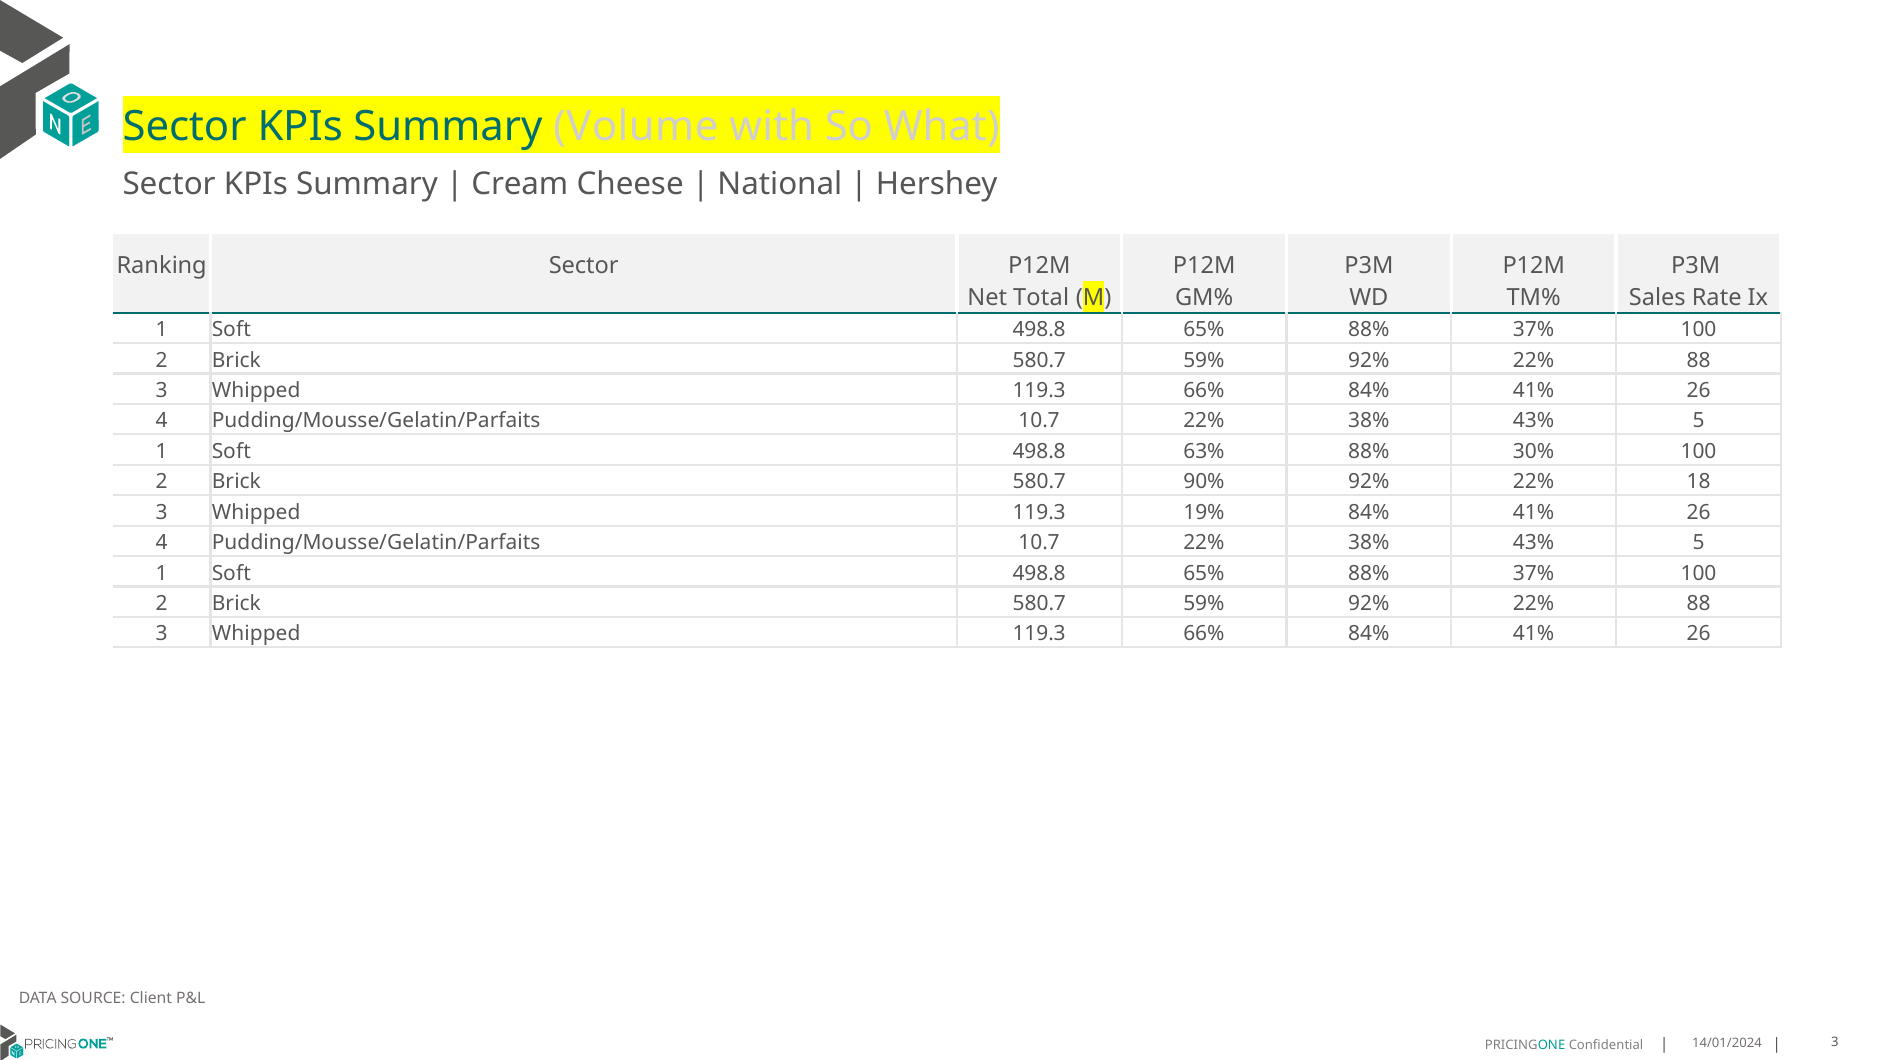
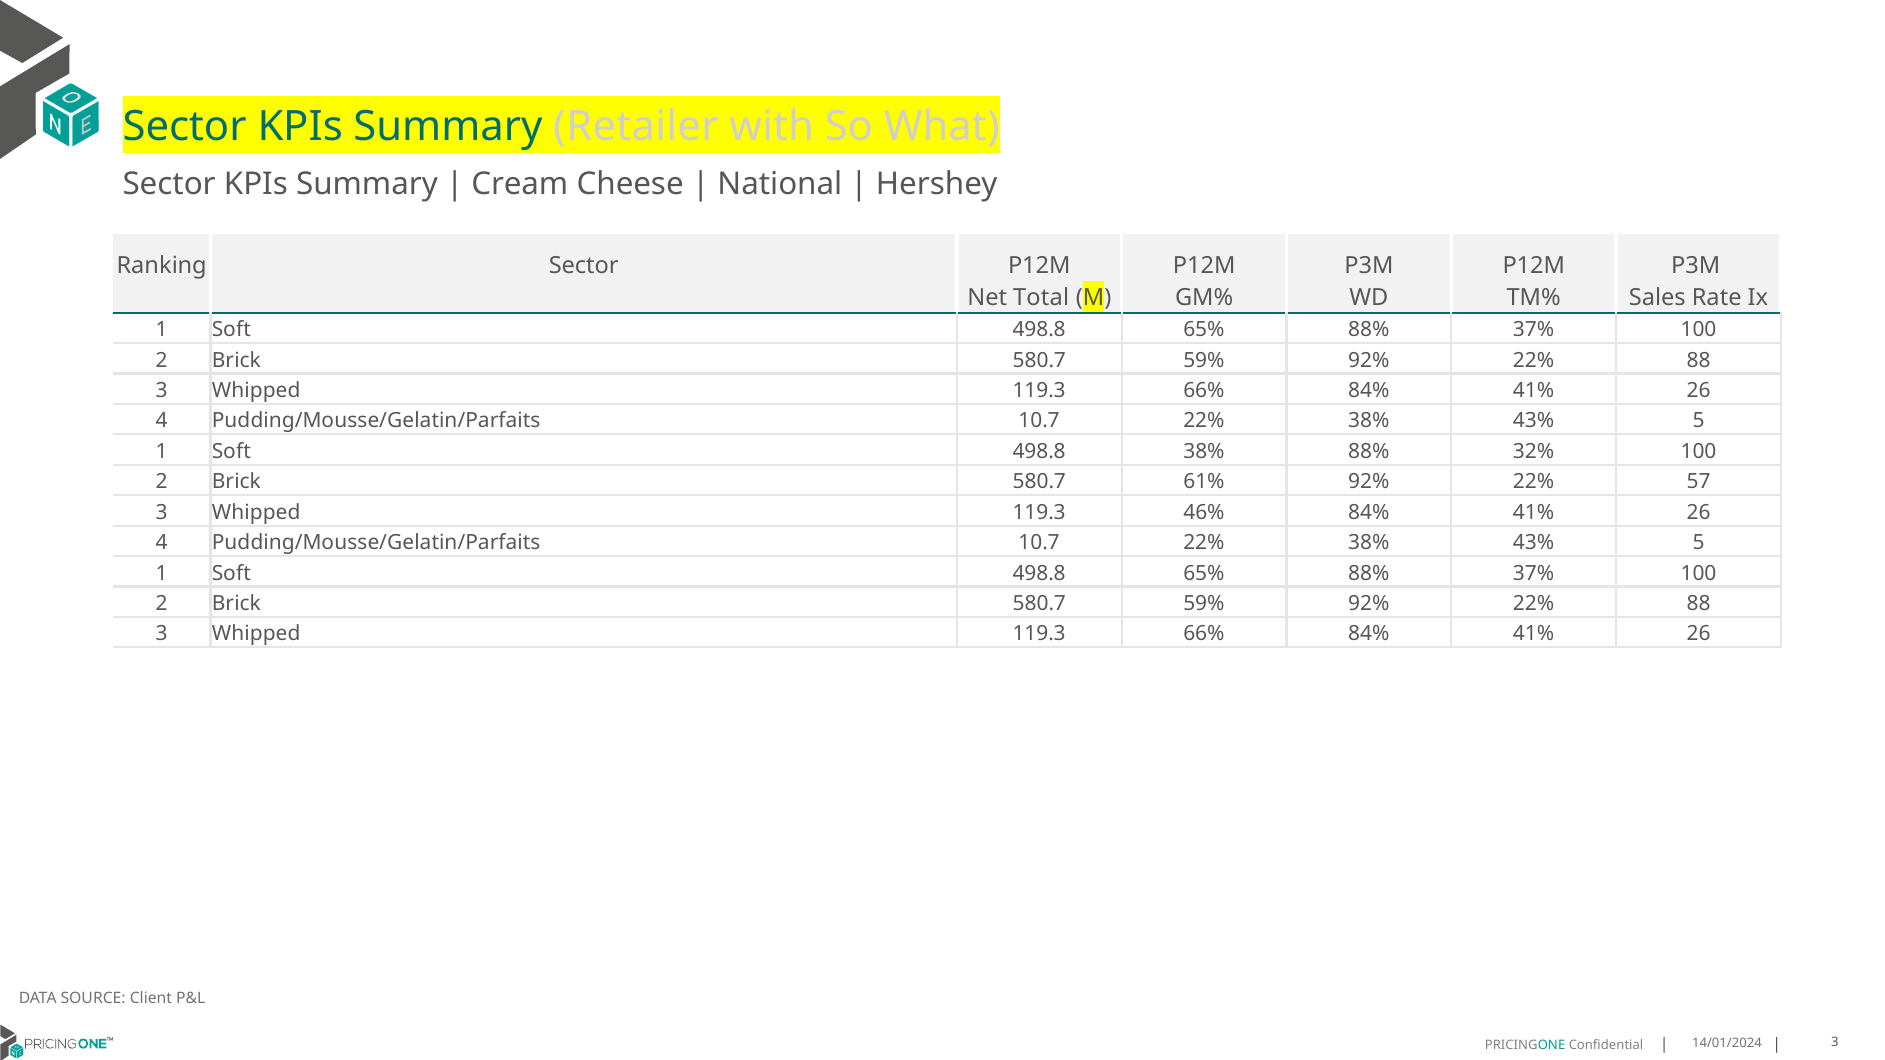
Volume: Volume -> Retailer
498.8 63%: 63% -> 38%
30%: 30% -> 32%
90%: 90% -> 61%
18: 18 -> 57
19%: 19% -> 46%
